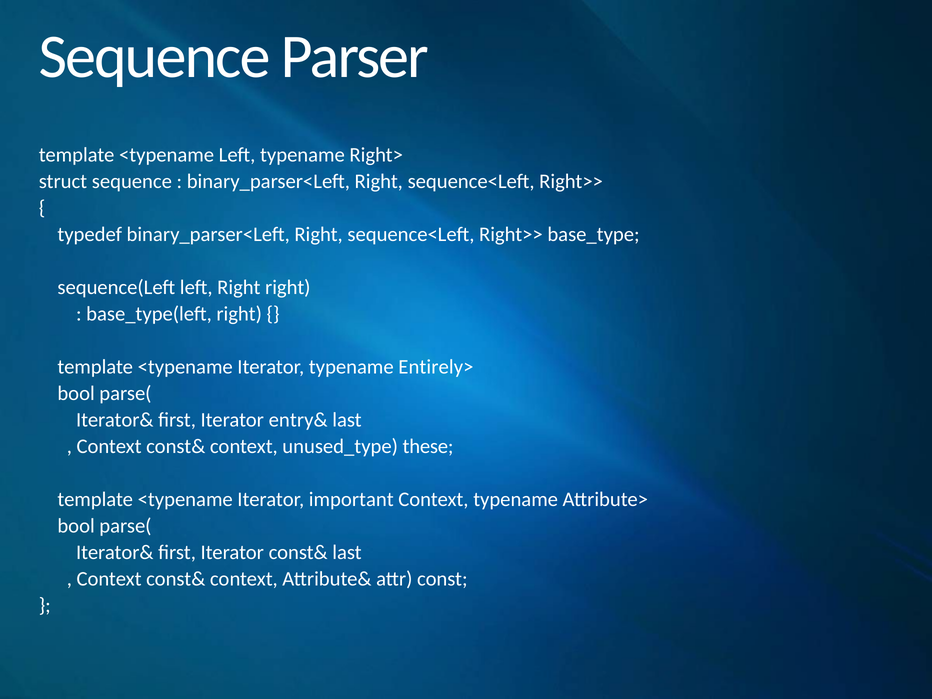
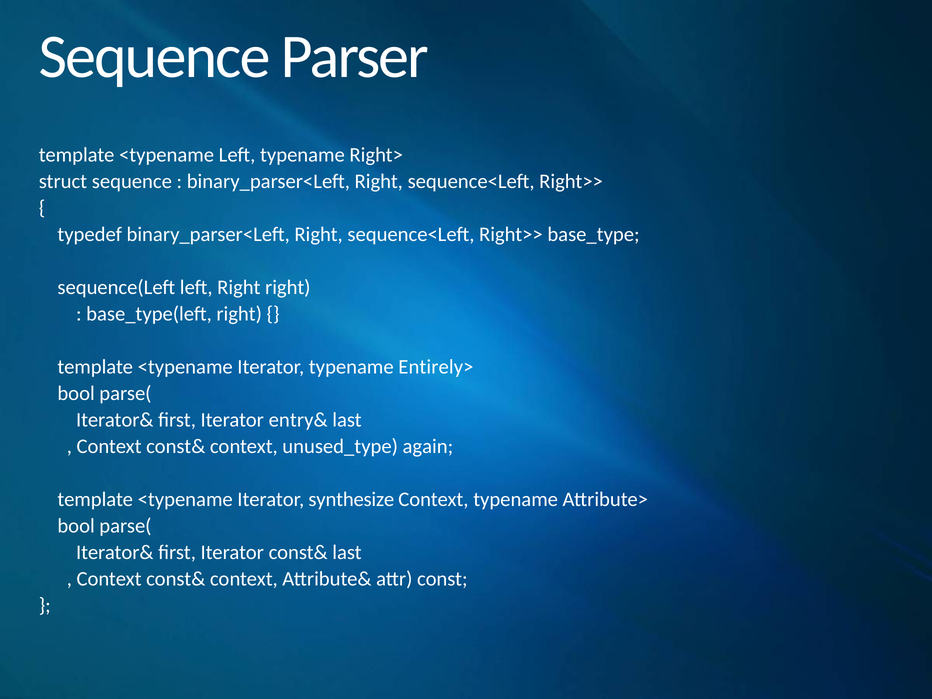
these: these -> again
important: important -> synthesize
